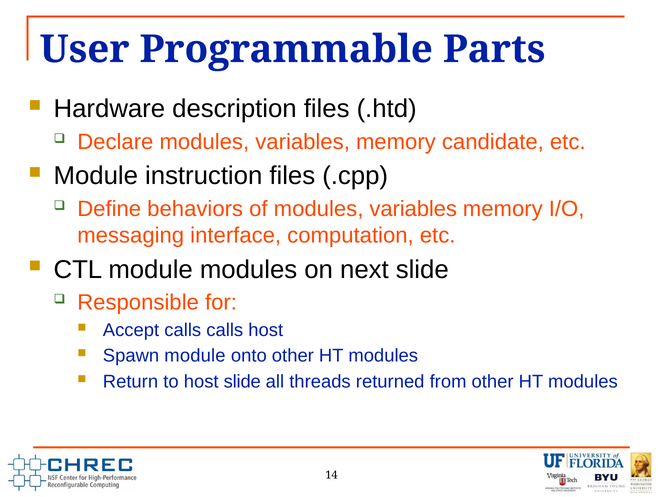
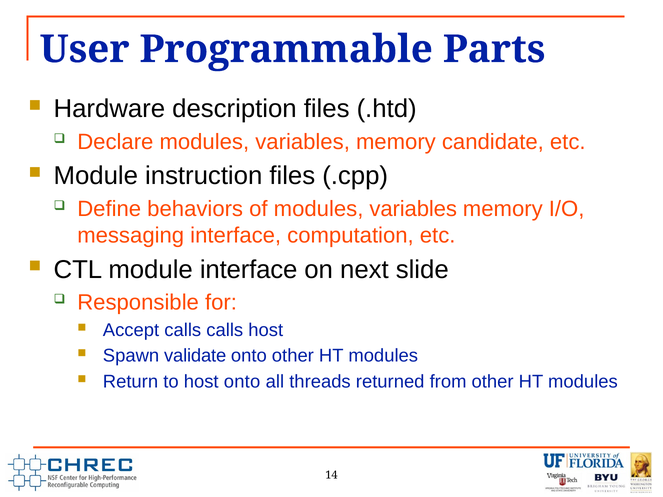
module modules: modules -> interface
Spawn module: module -> validate
host slide: slide -> onto
